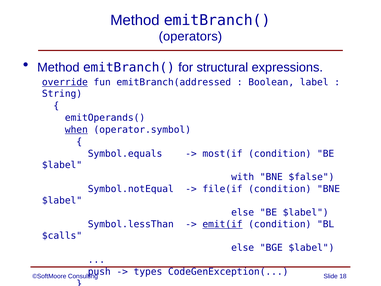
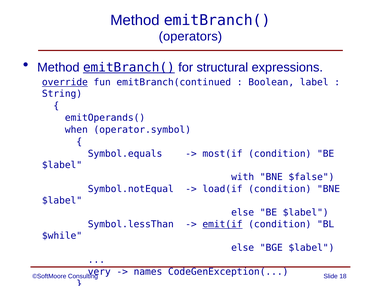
emitBranch( at (129, 67) underline: none -> present
emitBranch(addressed: emitBranch(addressed -> emitBranch(continued
when underline: present -> none
file(if: file(if -> load(if
$calls: $calls -> $while
push: push -> very
types: types -> names
